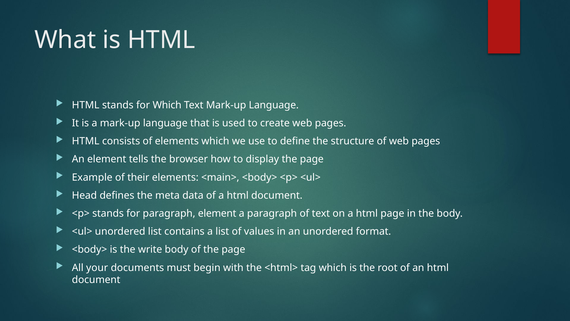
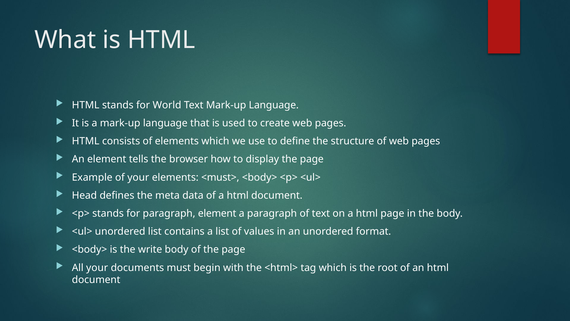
for Which: Which -> World
of their: their -> your
<main>: <main> -> <must>
